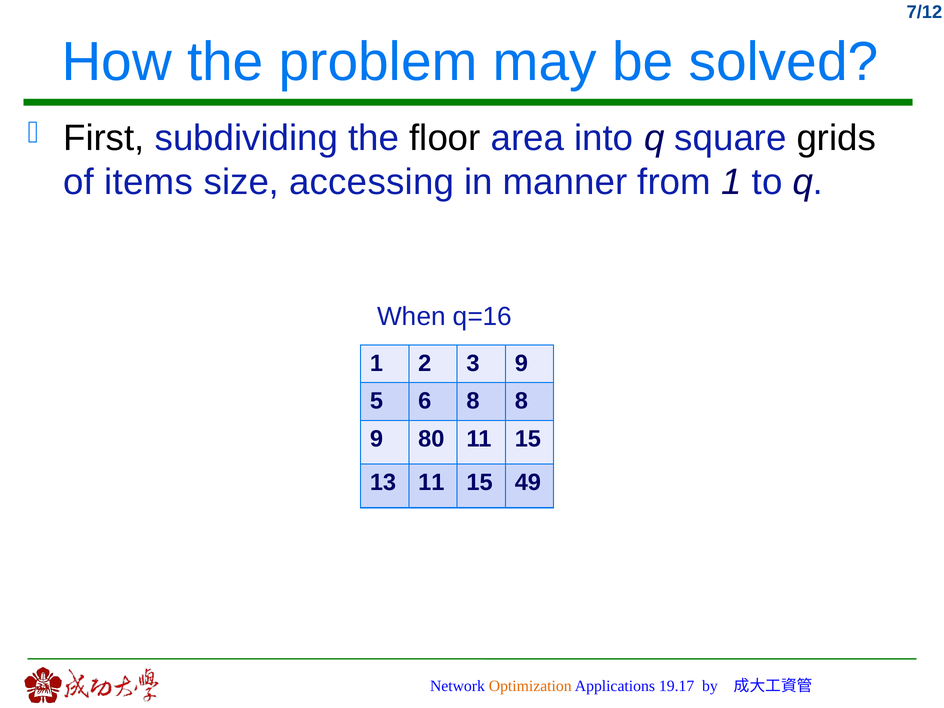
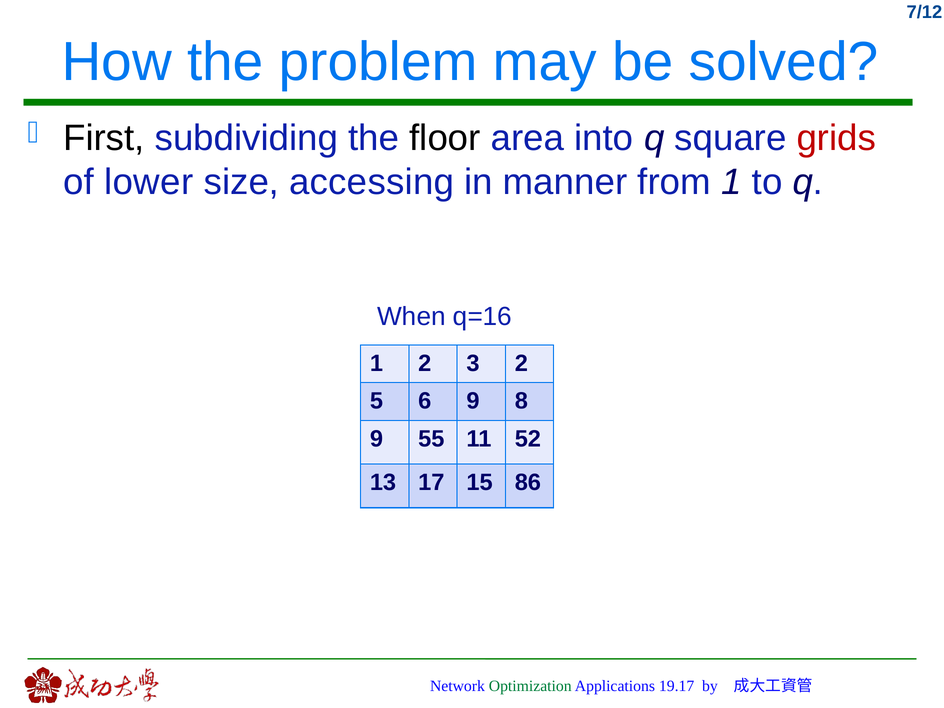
grids colour: black -> red
items: items -> lower
3 9: 9 -> 2
6 8: 8 -> 9
80: 80 -> 55
15 at (528, 439): 15 -> 52
13 11: 11 -> 17
49: 49 -> 86
Optimization colour: orange -> green
